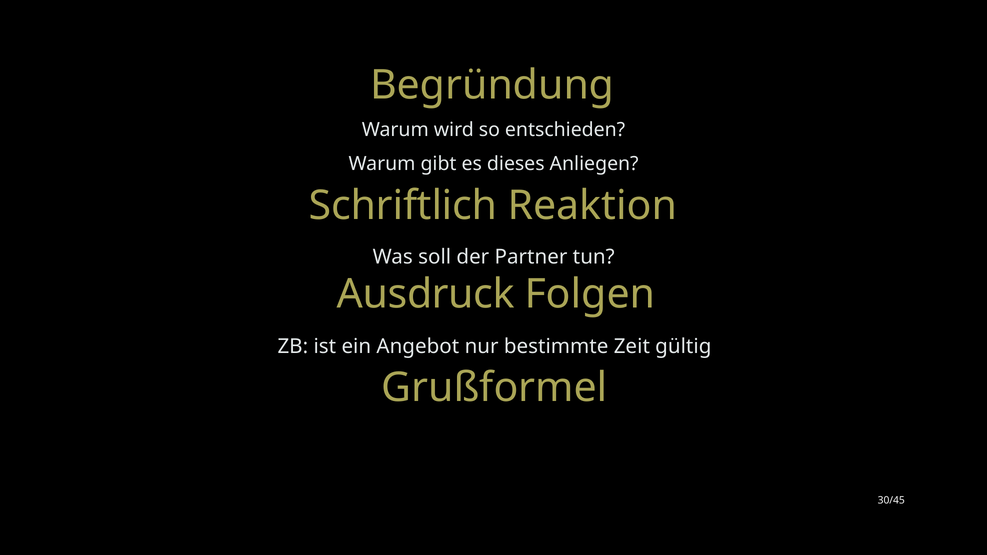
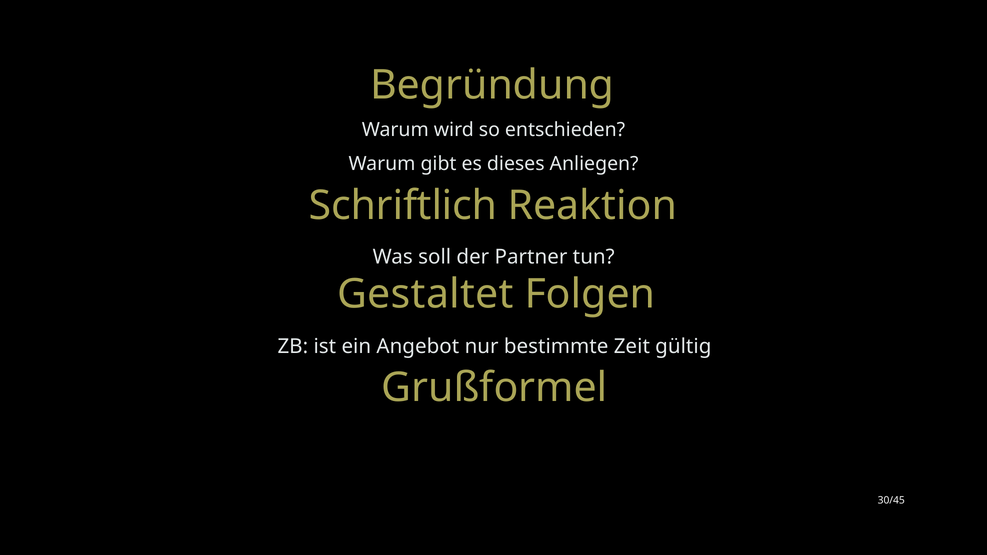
Ausdruck: Ausdruck -> Gestaltet
